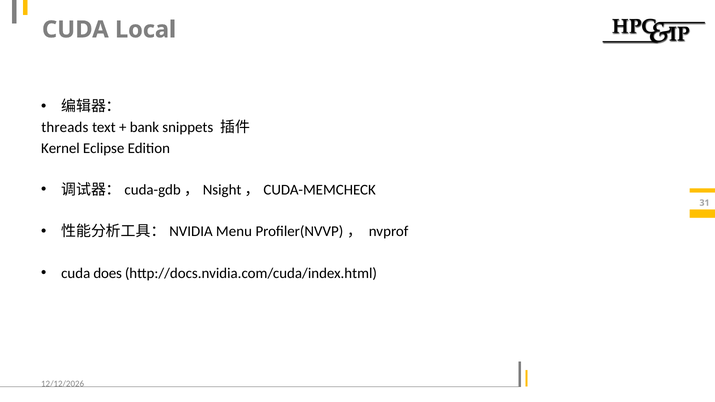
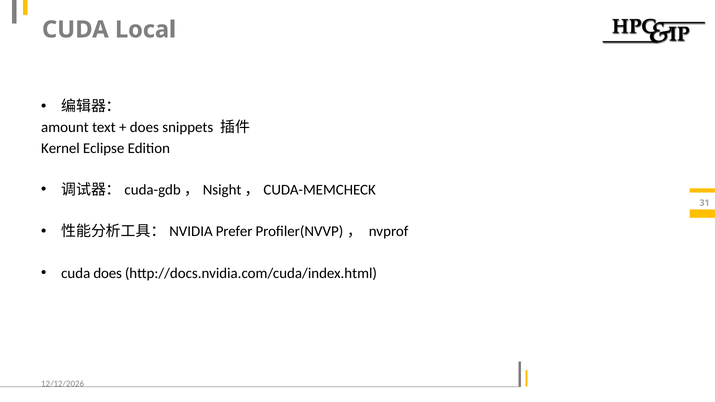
threads: threads -> amount
bank at (144, 127): bank -> does
Menu: Menu -> Prefer
